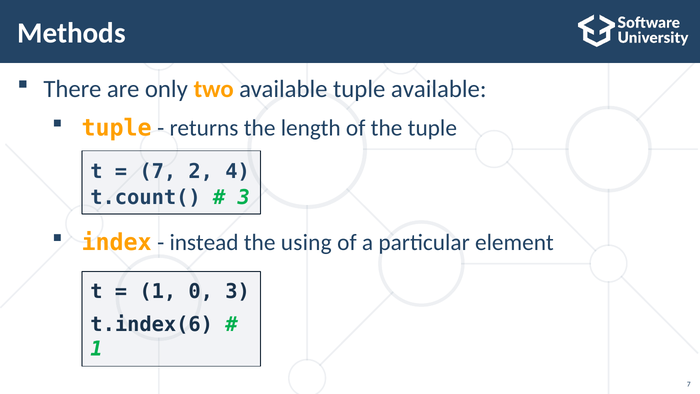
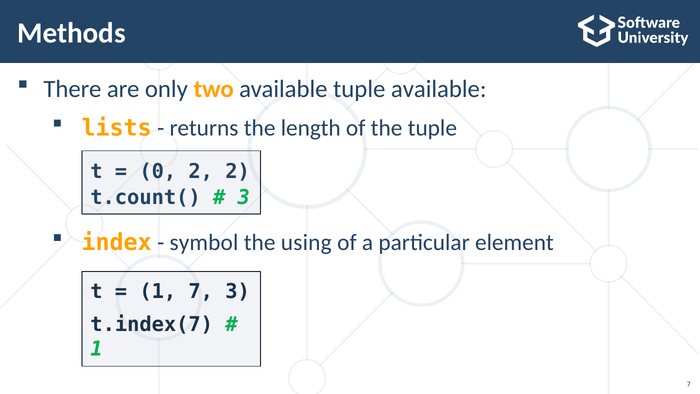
tuple at (117, 128): tuple -> lists
7 at (158, 172): 7 -> 0
2 4: 4 -> 2
instead: instead -> symbol
0 at (201, 291): 0 -> 7
t.index(6: t.index(6 -> t.index(7
